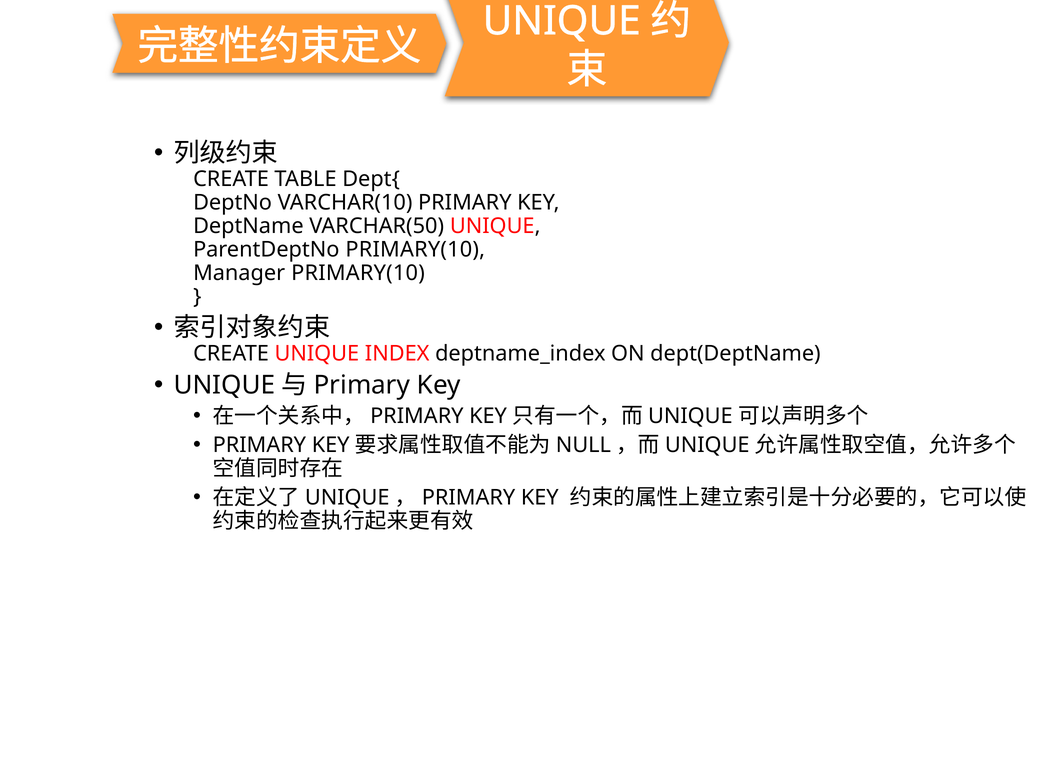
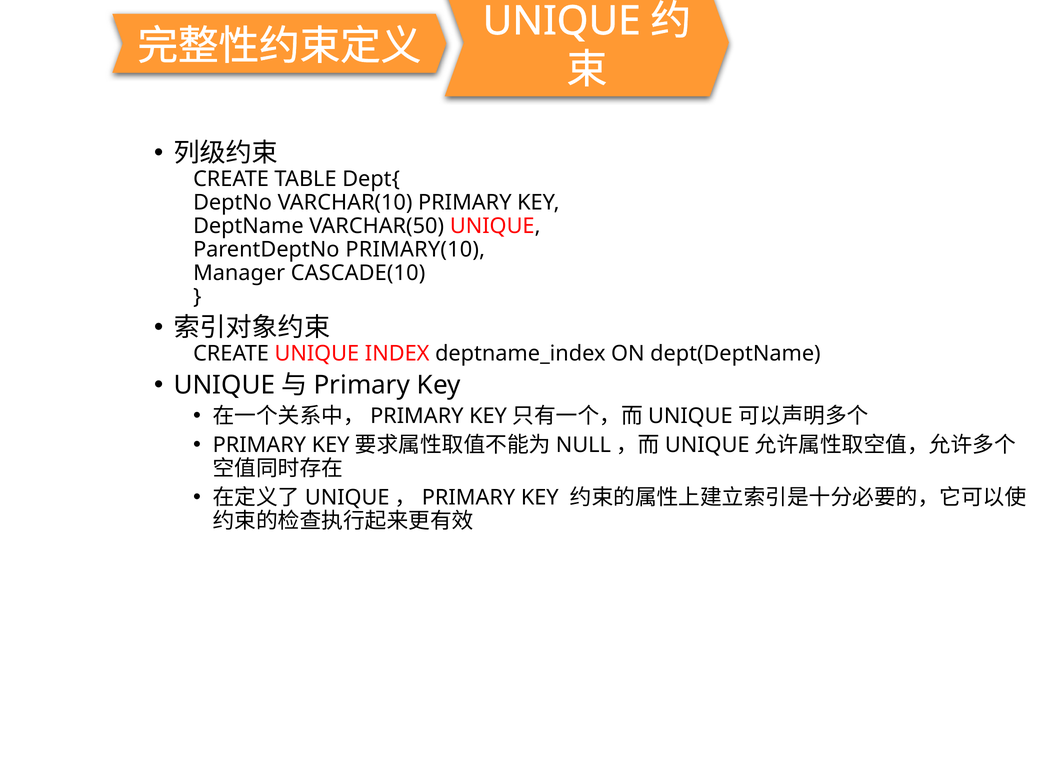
Manager PRIMARY(10: PRIMARY(10 -> CASCADE(10
